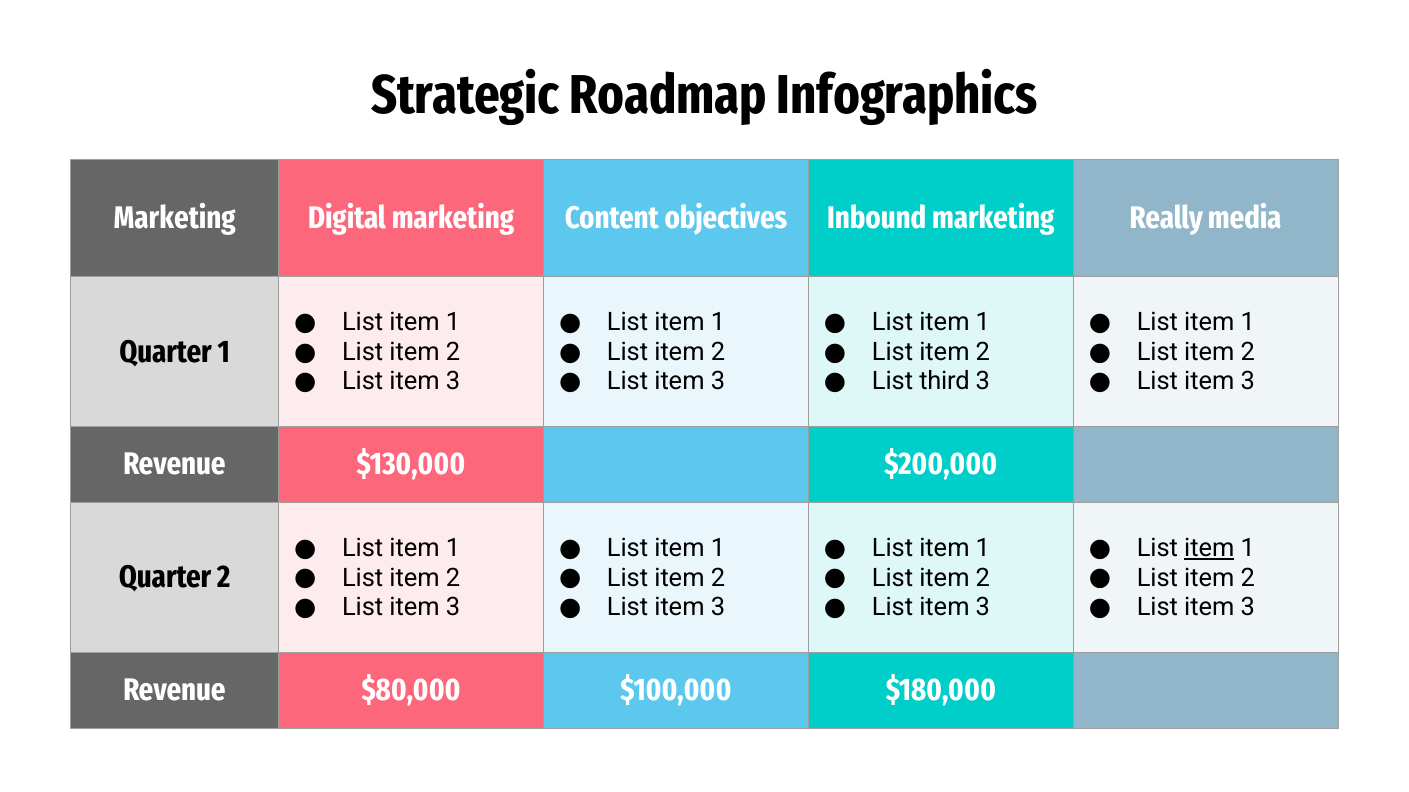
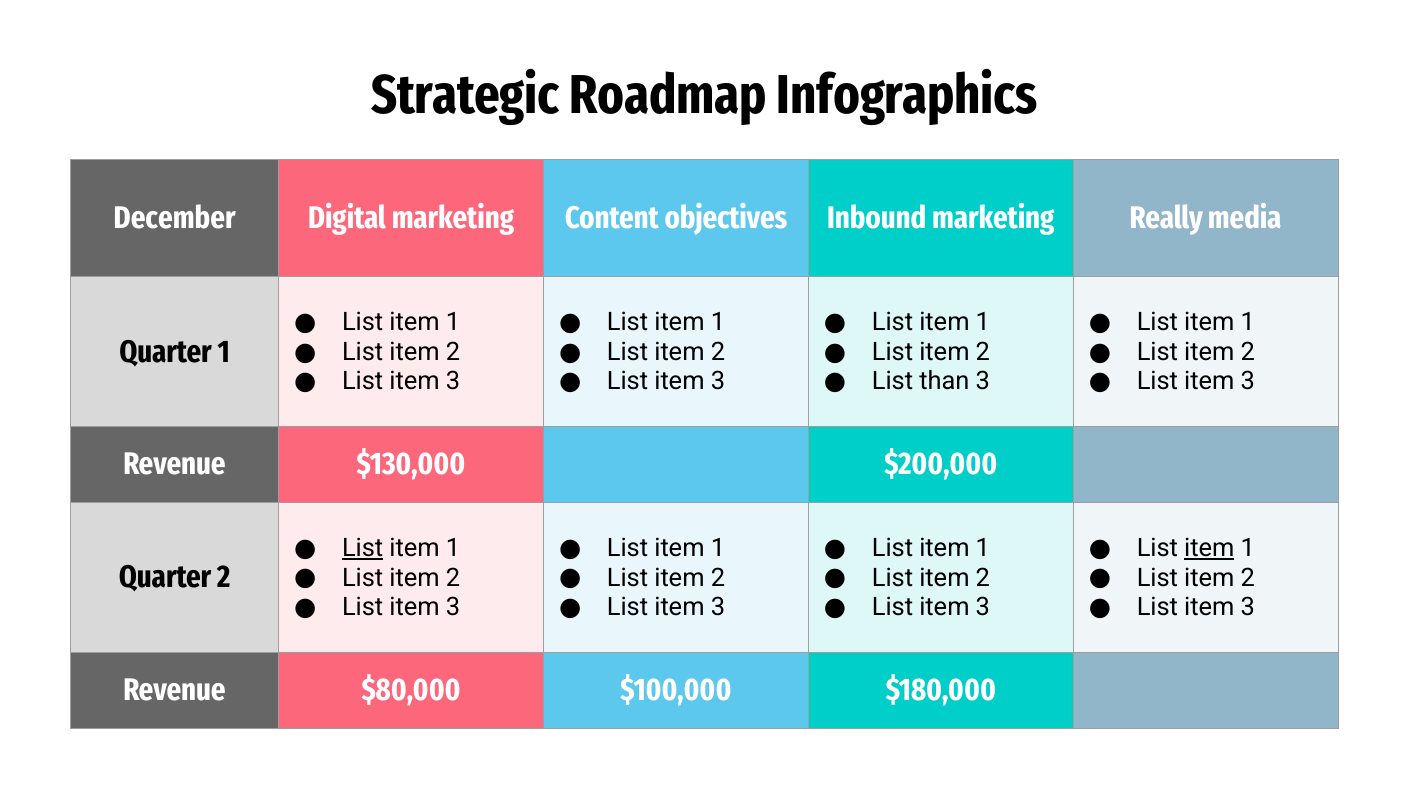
Marketing at (175, 218): Marketing -> December
third: third -> than
List at (363, 549) underline: none -> present
